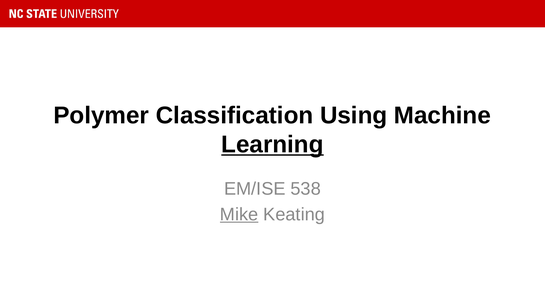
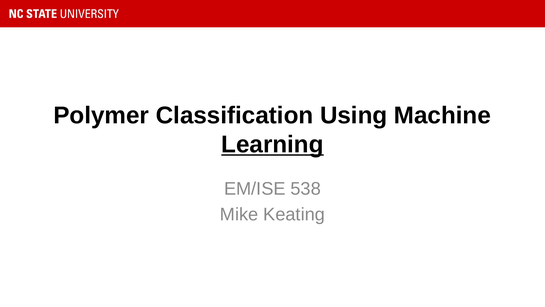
Mike underline: present -> none
